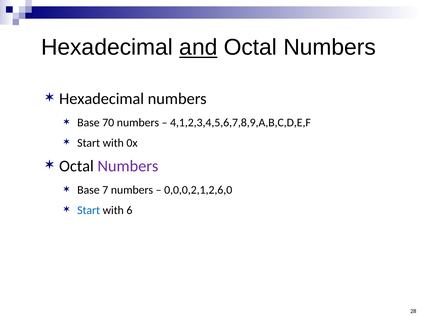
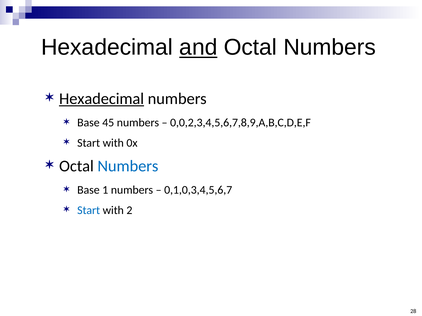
Hexadecimal at (102, 99) underline: none -> present
70: 70 -> 45
4,1,2,3,4,5,6,7,8,9,A,B,C,D,E,F: 4,1,2,3,4,5,6,7,8,9,A,B,C,D,E,F -> 0,0,2,3,4,5,6,7,8,9,A,B,C,D,E,F
Numbers at (128, 166) colour: purple -> blue
7: 7 -> 1
0,0,0,2,1,2,6,0: 0,0,0,2,1,2,6,0 -> 0,1,0,3,4,5,6,7
6: 6 -> 2
